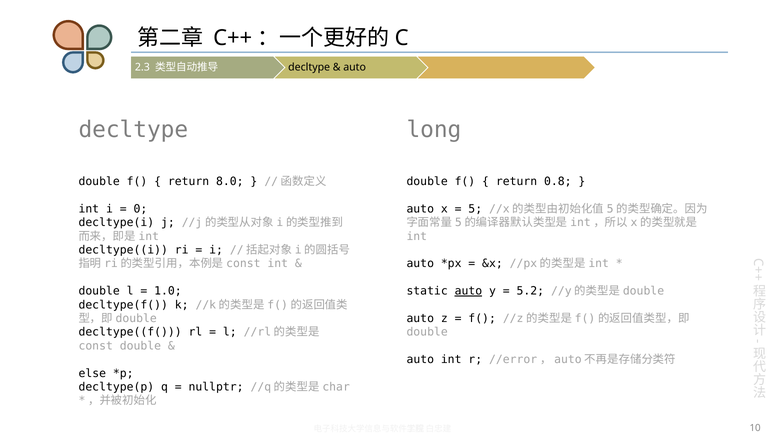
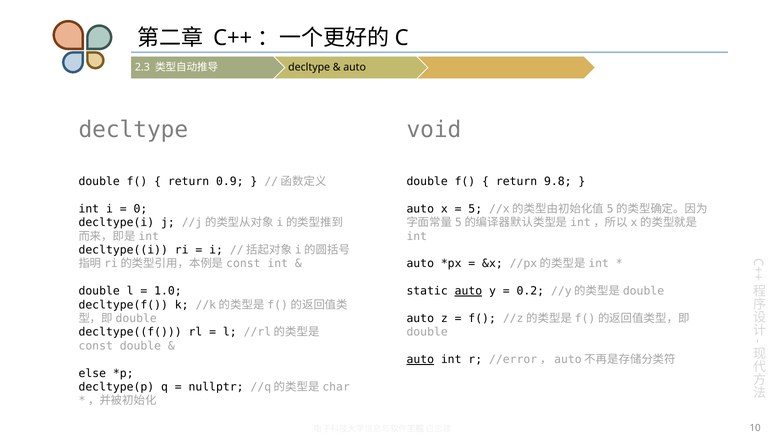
long: long -> void
8.0: 8.0 -> 0.9
0.8: 0.8 -> 9.8
5.2: 5.2 -> 0.2
auto at (420, 359) underline: none -> present
